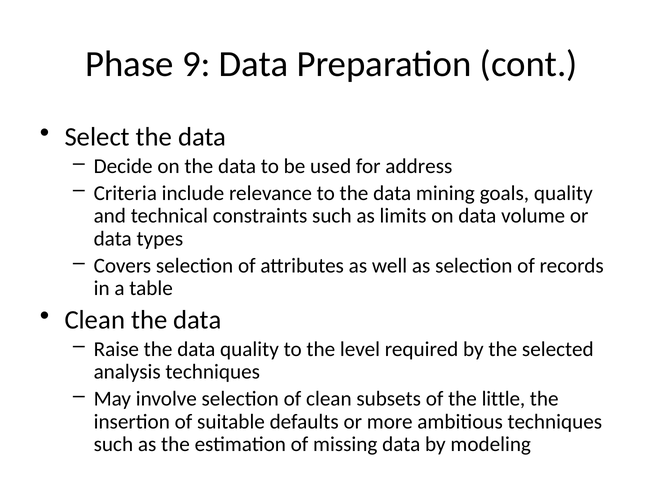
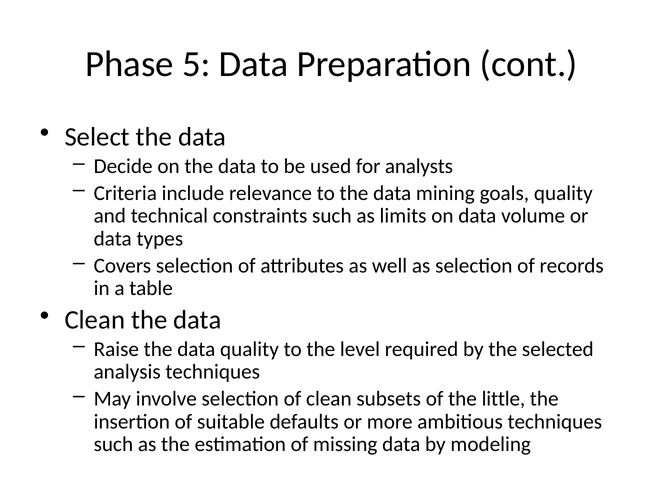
9: 9 -> 5
address: address -> analysts
